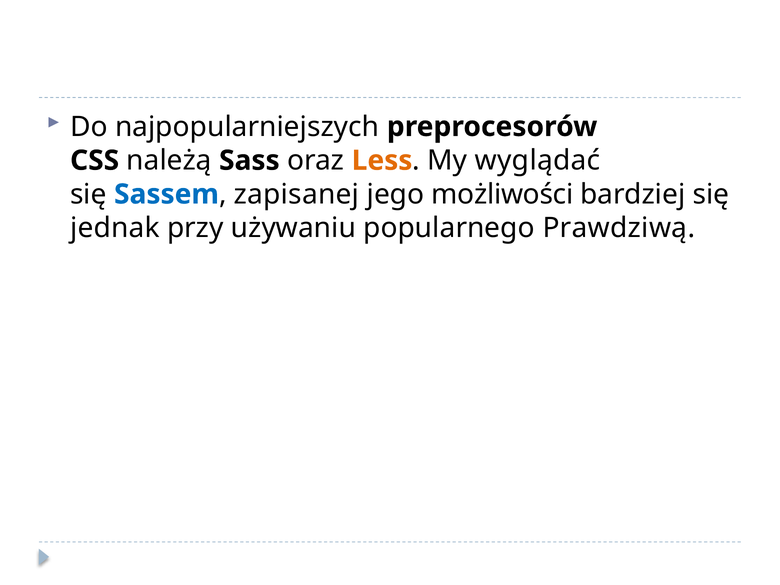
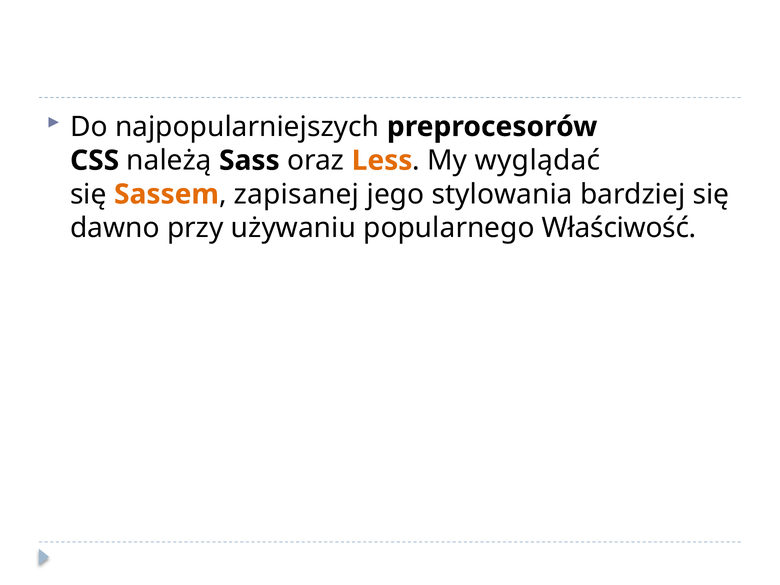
Sassem colour: blue -> orange
możliwości: możliwości -> stylowania
jednak: jednak -> dawno
Prawdziwą: Prawdziwą -> Właściwość
